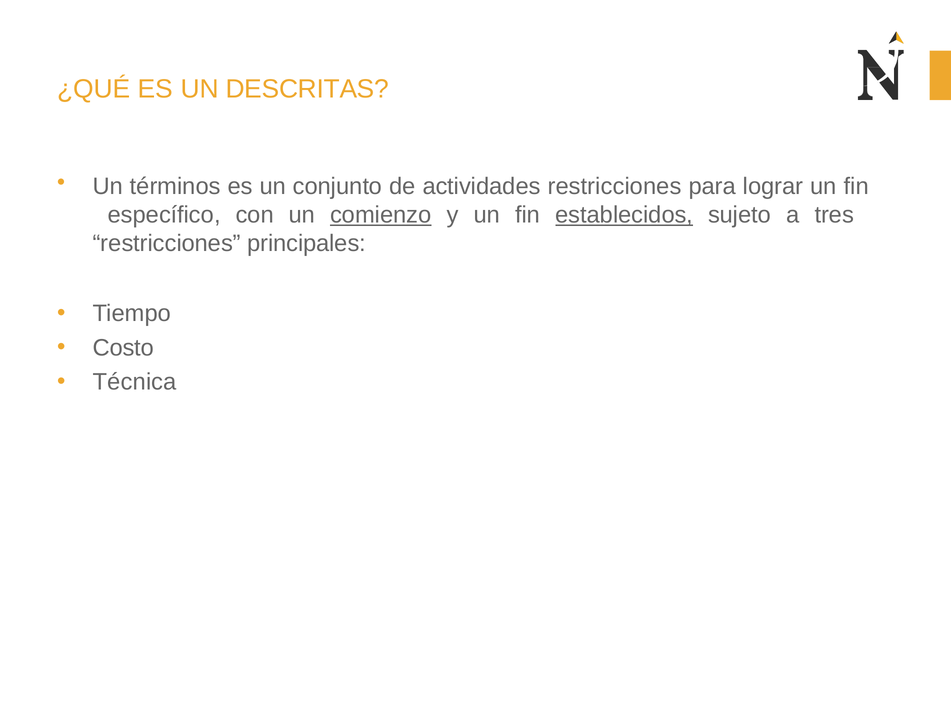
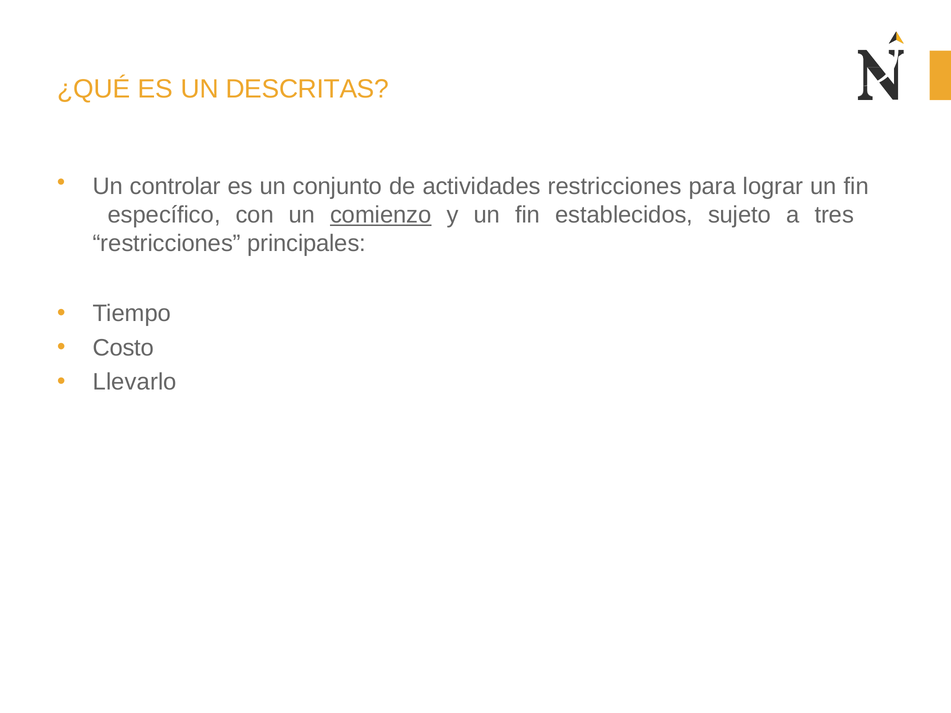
términos: términos -> controlar
establecidos underline: present -> none
Técnica: Técnica -> Llevarlo
